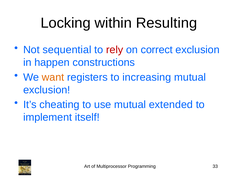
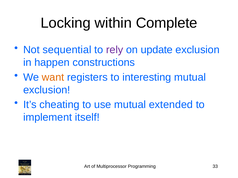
Resulting: Resulting -> Complete
rely colour: red -> purple
correct: correct -> update
increasing: increasing -> interesting
